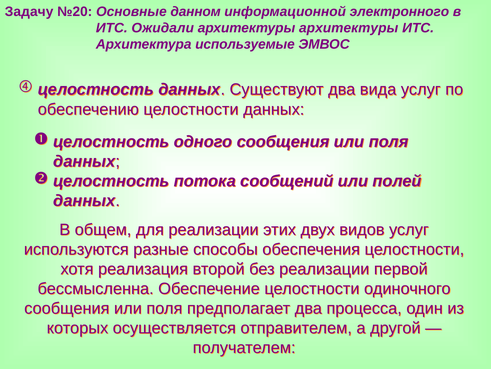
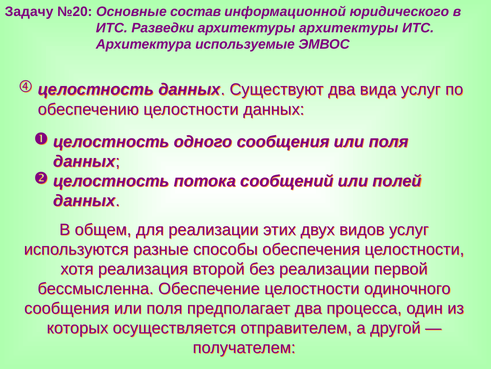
данном: данном -> состав
электронного: электронного -> юридического
Ожидали: Ожидали -> Разведки
